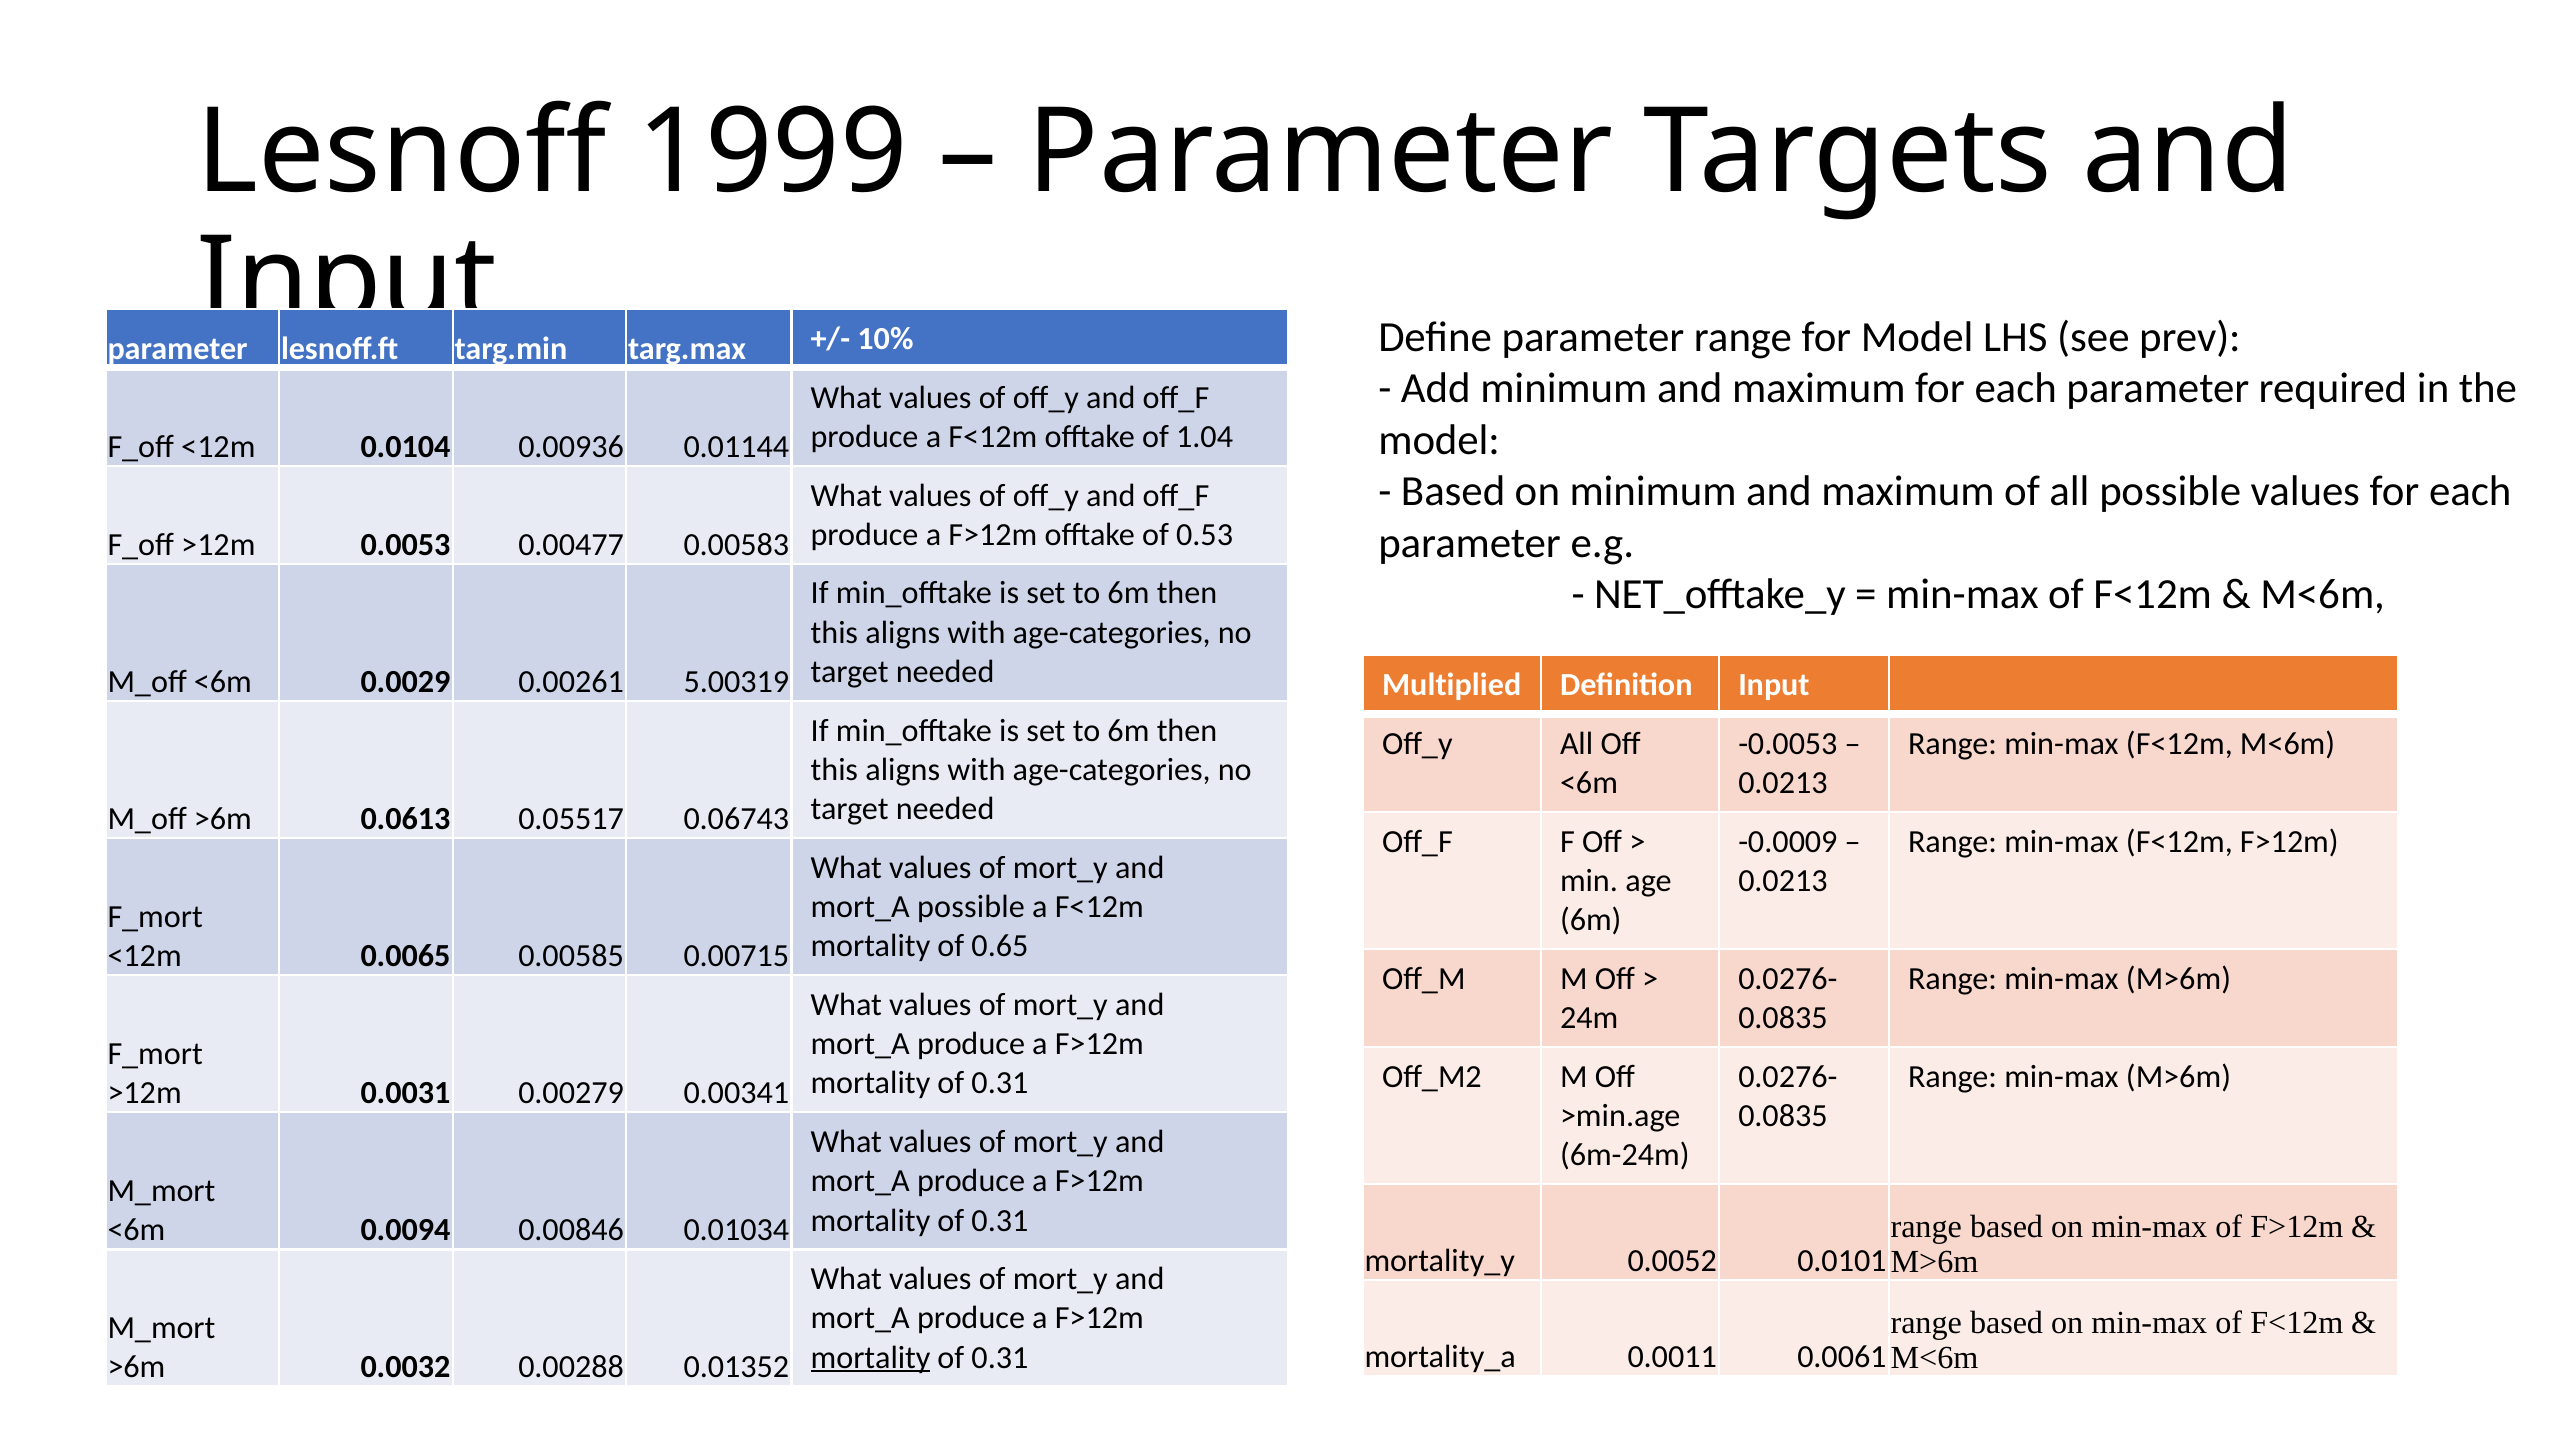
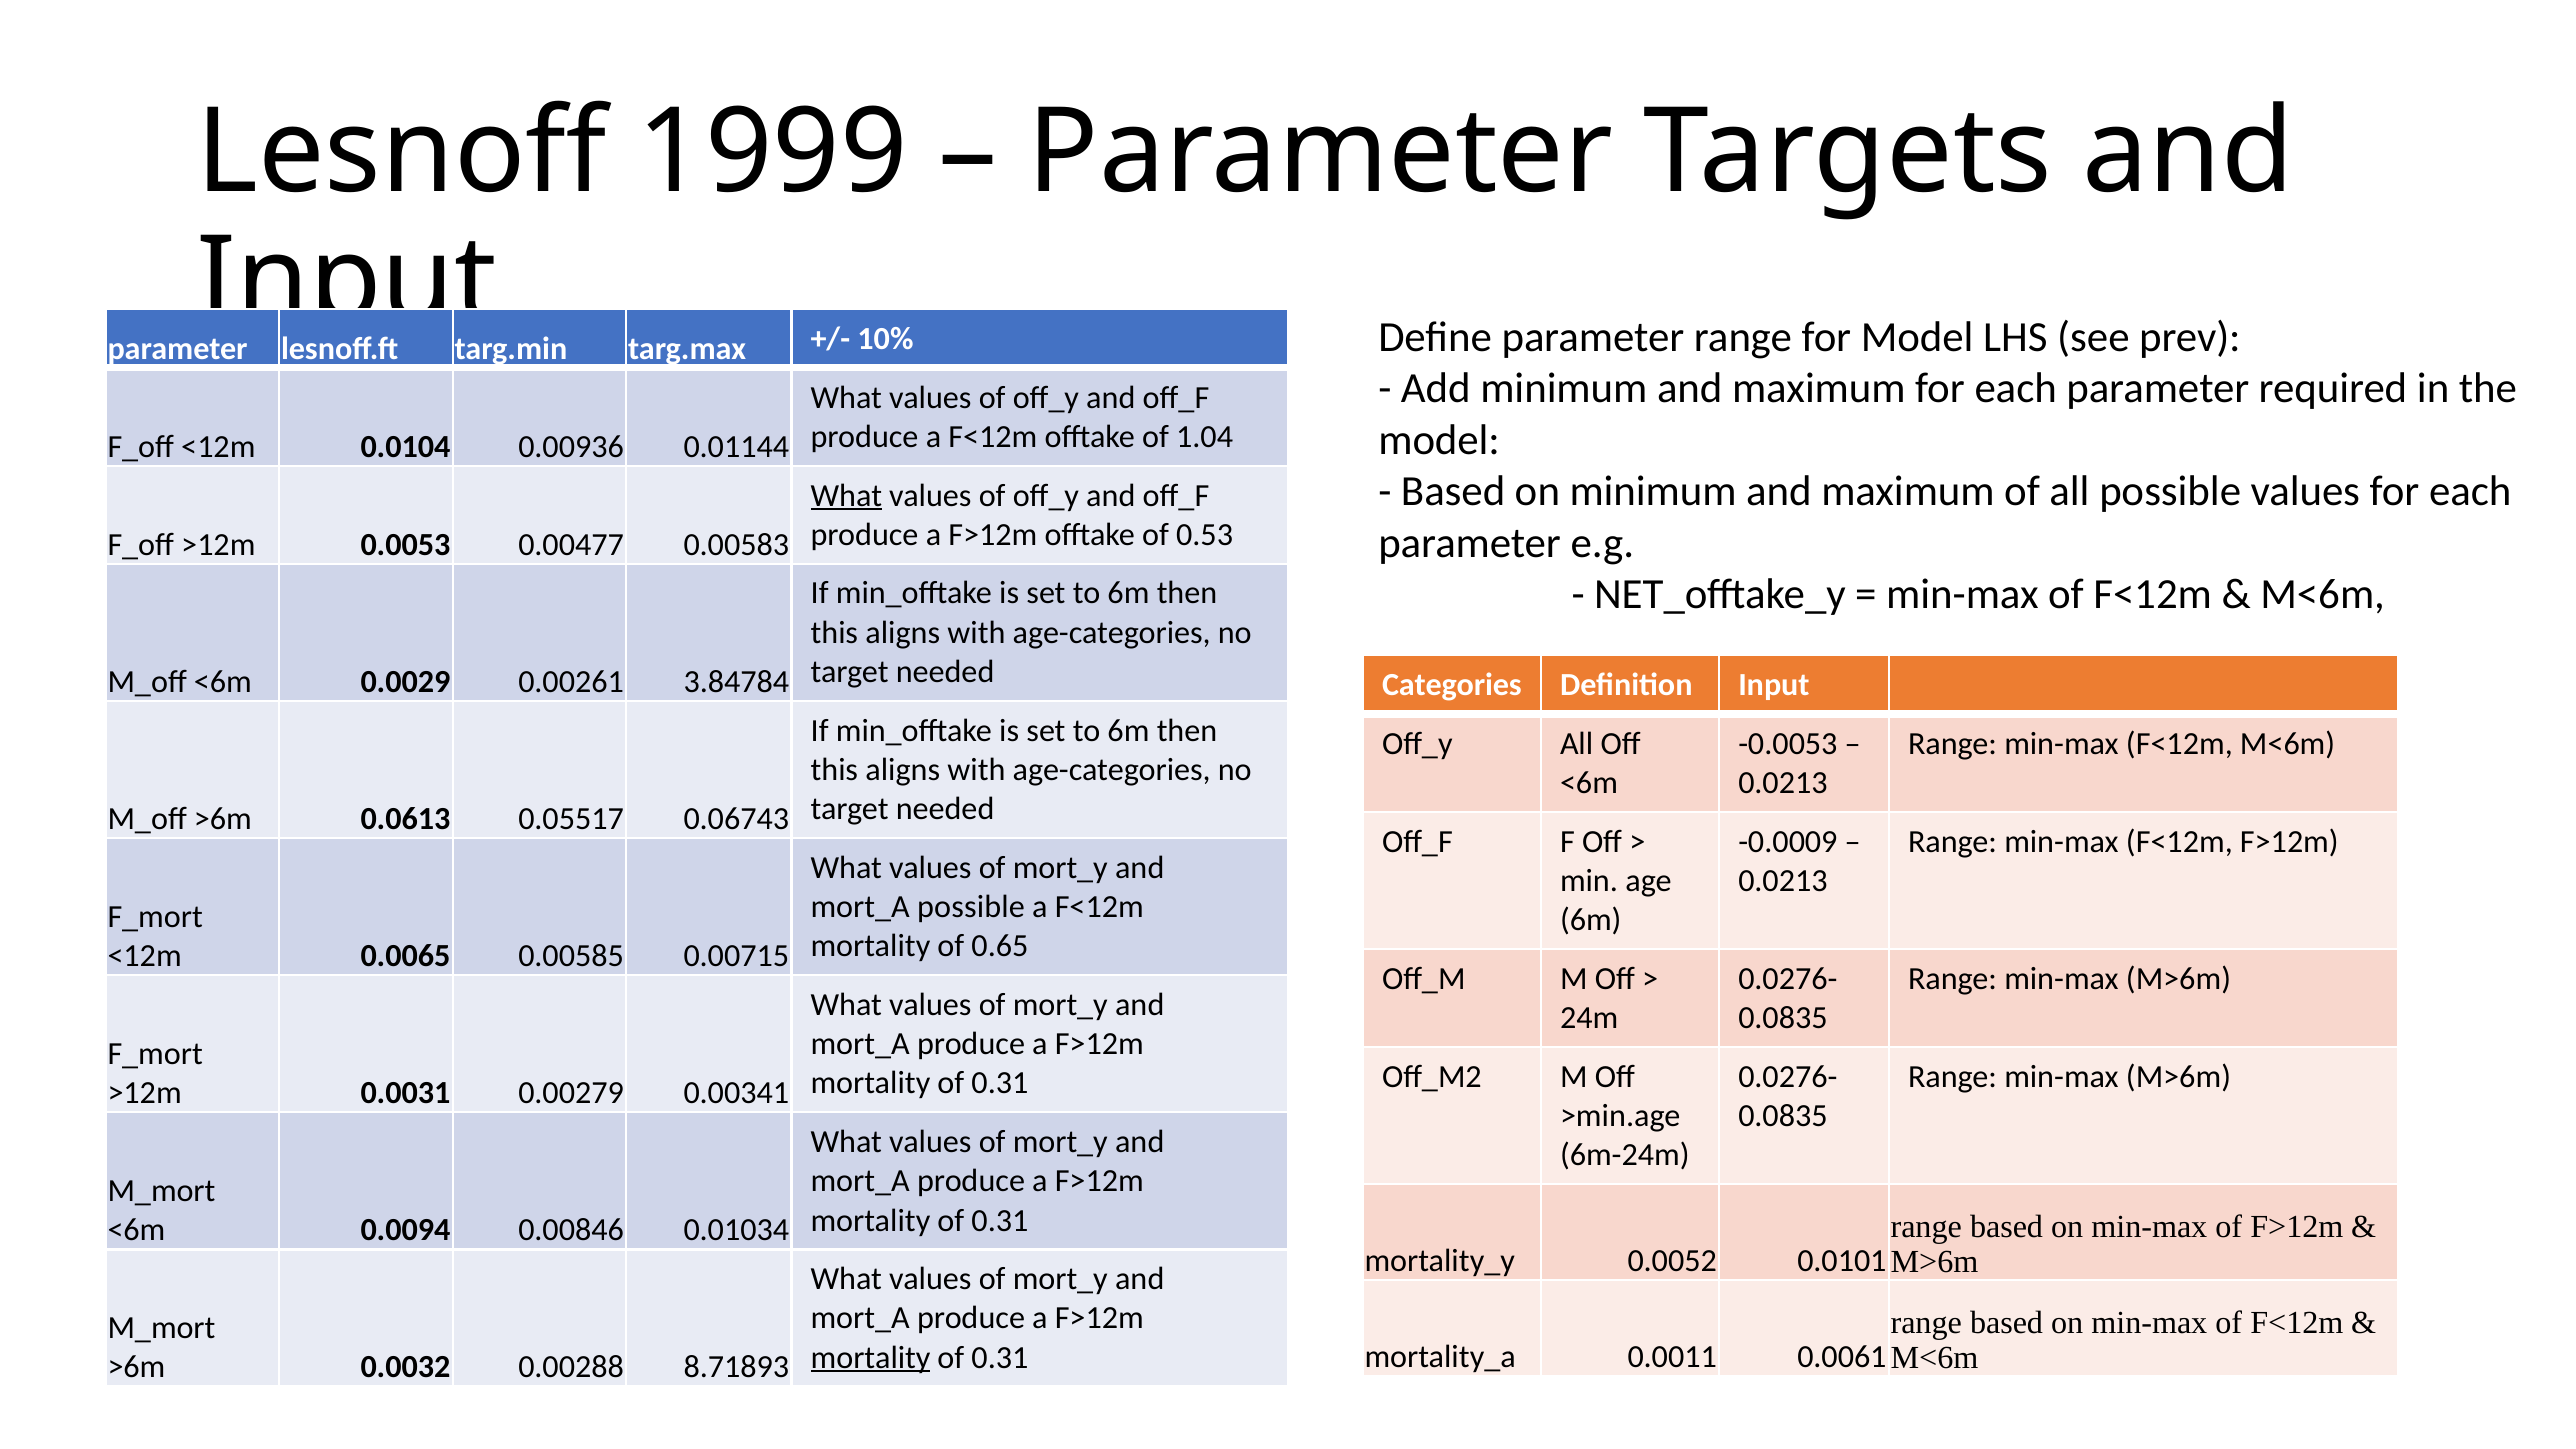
What at (846, 495) underline: none -> present
5.00319: 5.00319 -> 3.84784
Multiplied: Multiplied -> Categories
0.01352: 0.01352 -> 8.71893
